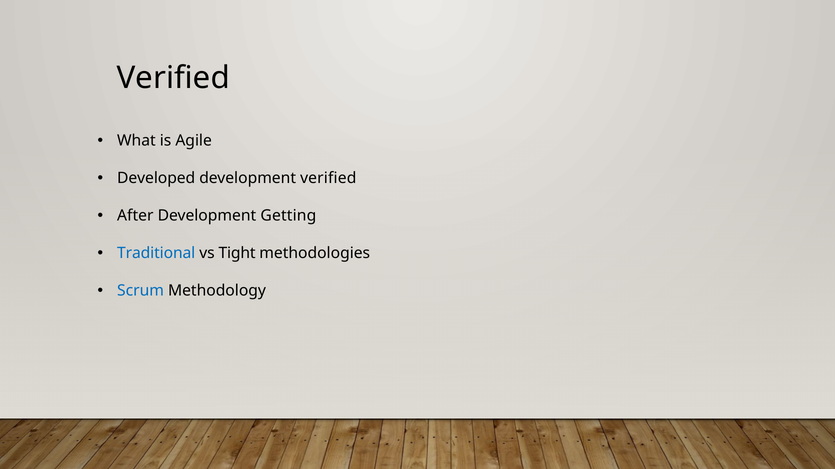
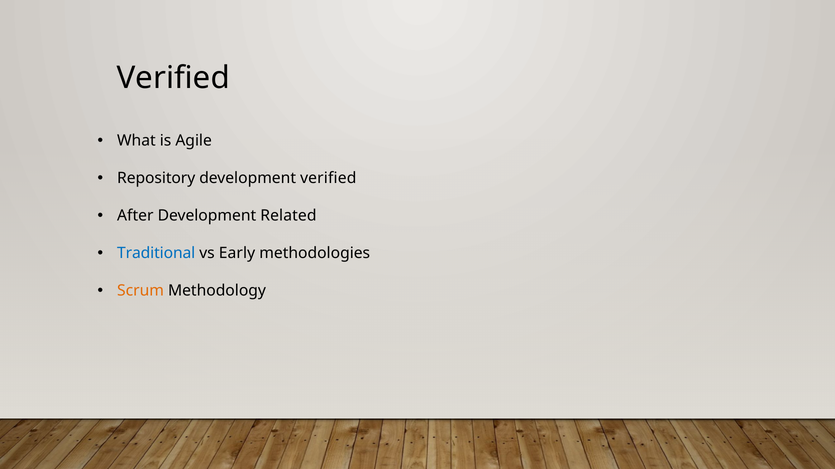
Developed: Developed -> Repository
Getting: Getting -> Related
Tight: Tight -> Early
Scrum colour: blue -> orange
